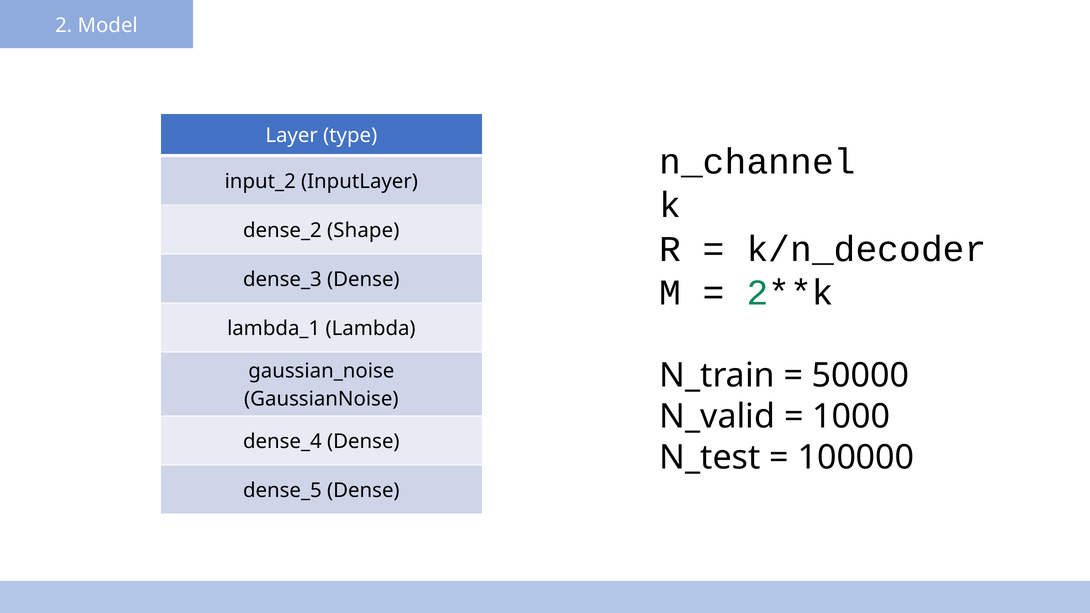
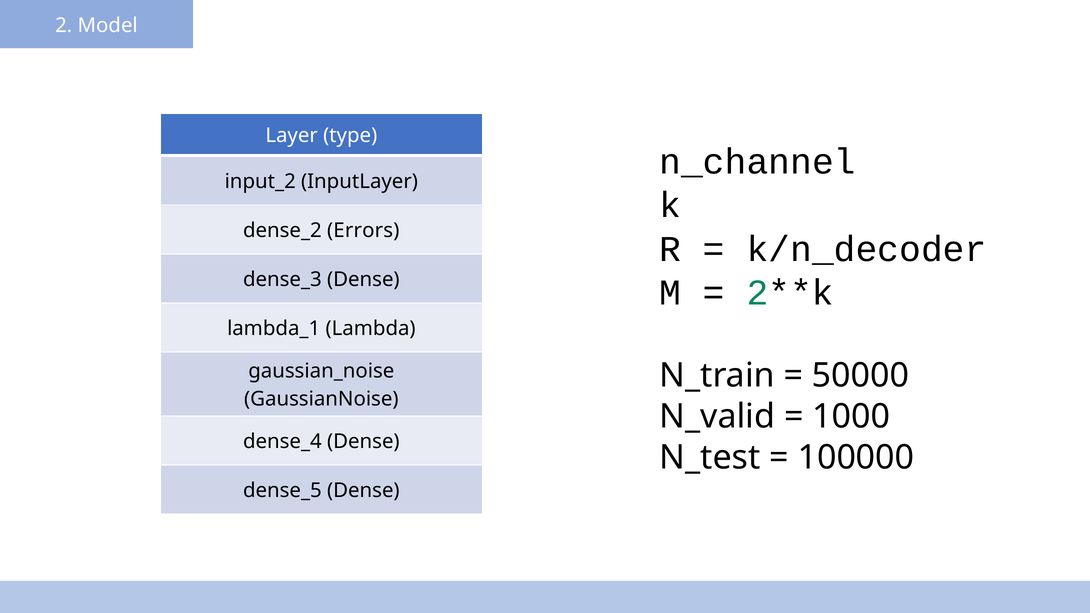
Shape: Shape -> Errors
